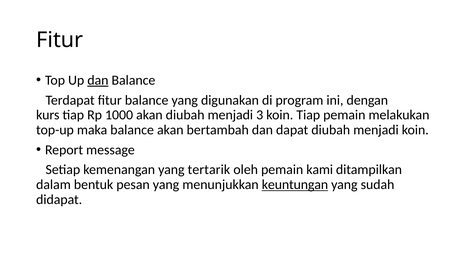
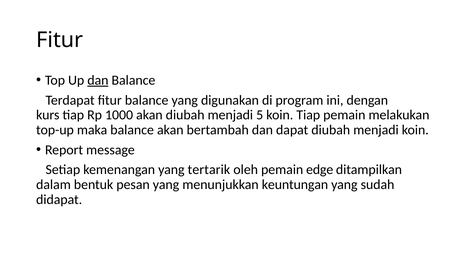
3: 3 -> 5
kami: kami -> edge
keuntungan underline: present -> none
